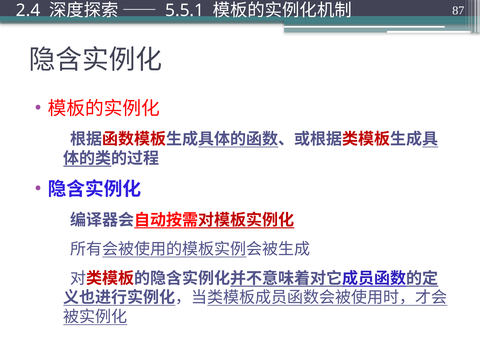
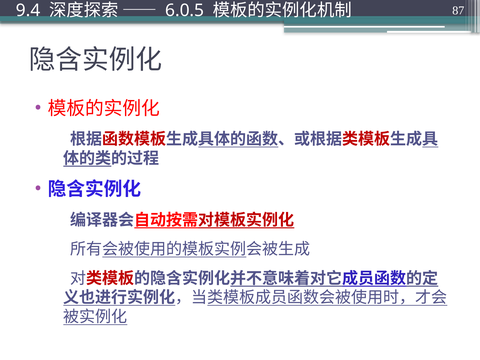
2.4: 2.4 -> 9.4
5.5.1: 5.5.1 -> 6.0.5
